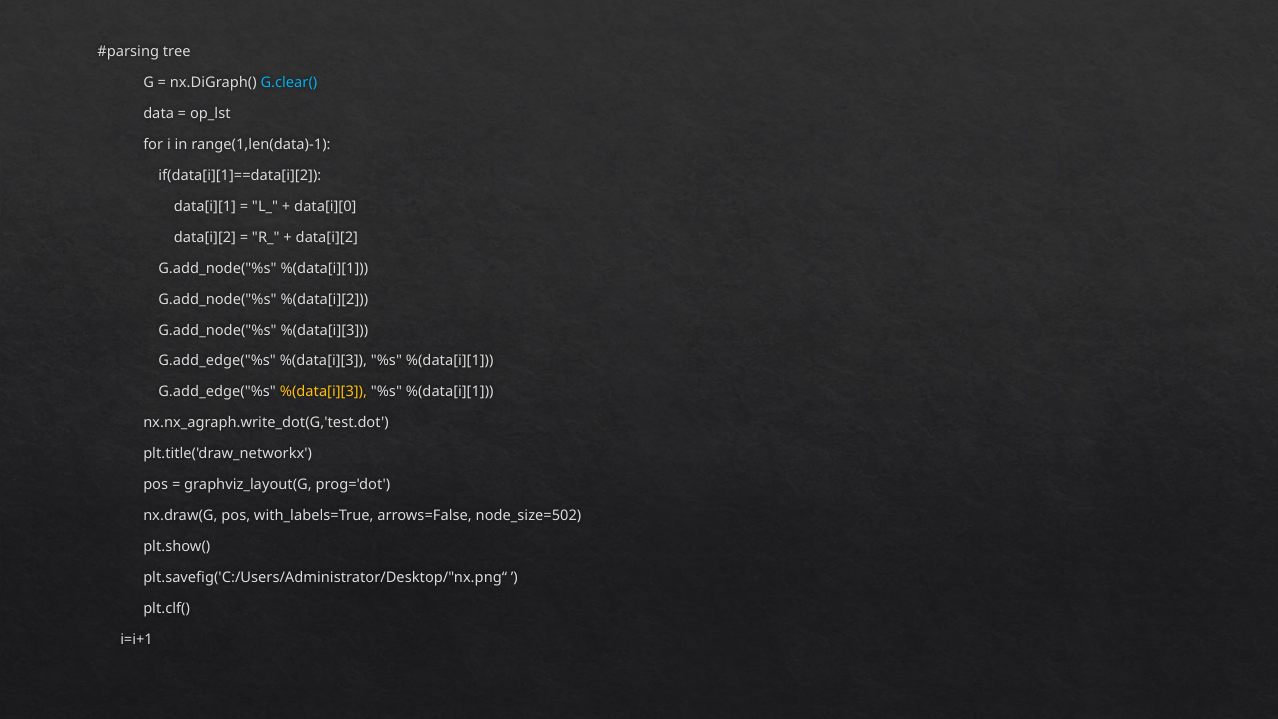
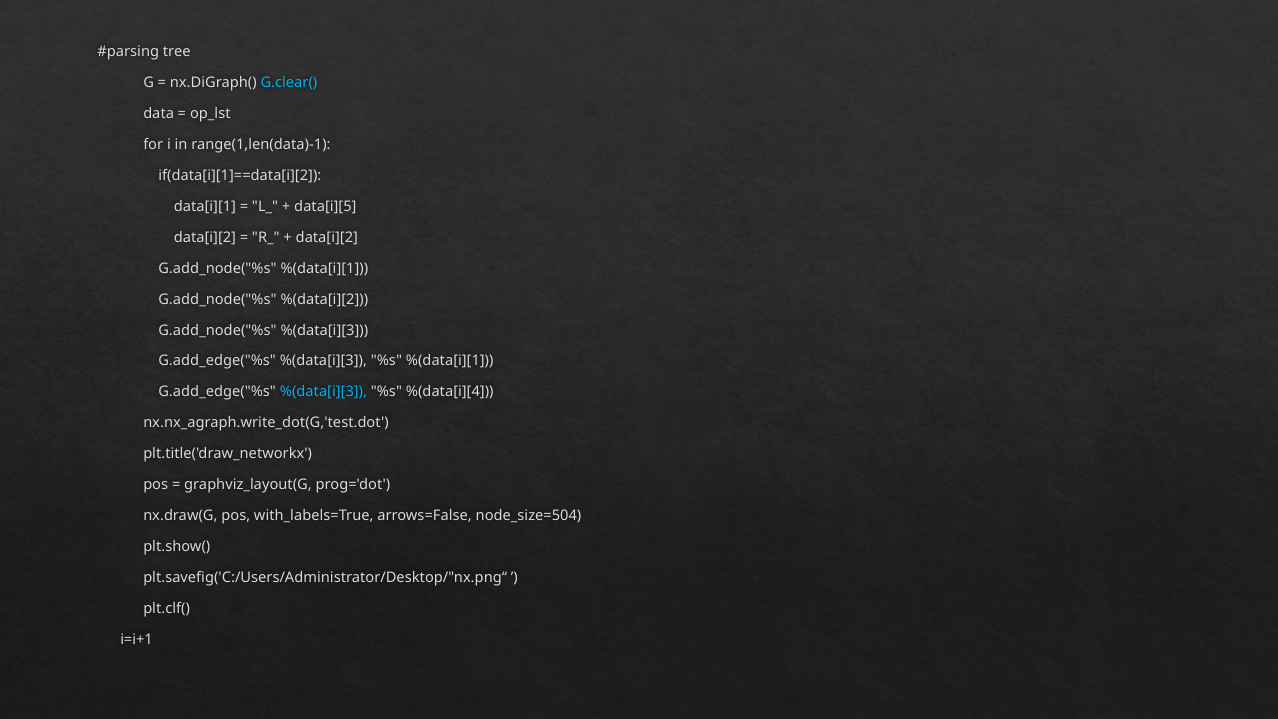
data[i][0: data[i][0 -> data[i][5
%(data[i][3 at (323, 392) colour: yellow -> light blue
%(data[i][1 at (450, 392): %(data[i][1 -> %(data[i][4
node_size=502: node_size=502 -> node_size=504
